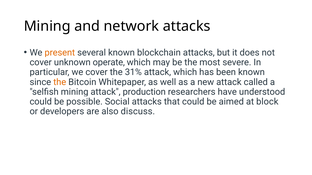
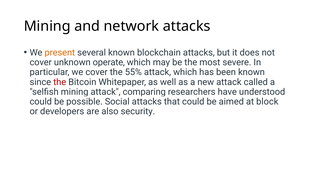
31%: 31% -> 55%
the at (60, 82) colour: orange -> red
production: production -> comparing
discuss: discuss -> security
